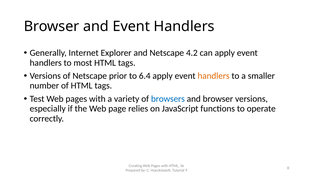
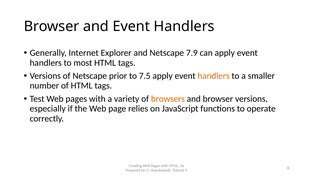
4.2: 4.2 -> 7.9
6.4: 6.4 -> 7.5
browsers colour: blue -> orange
